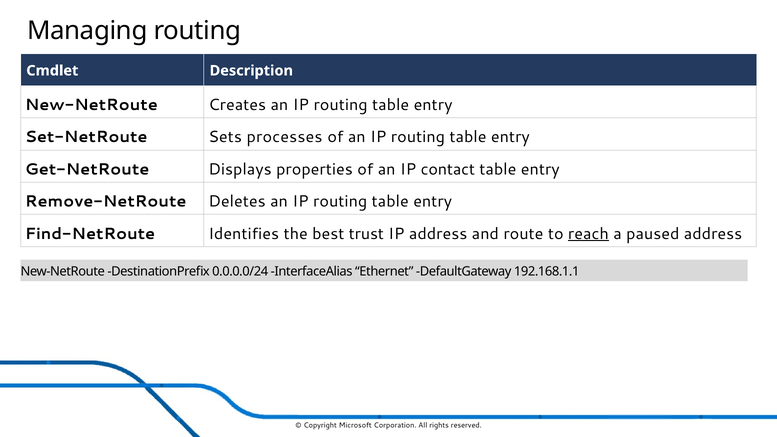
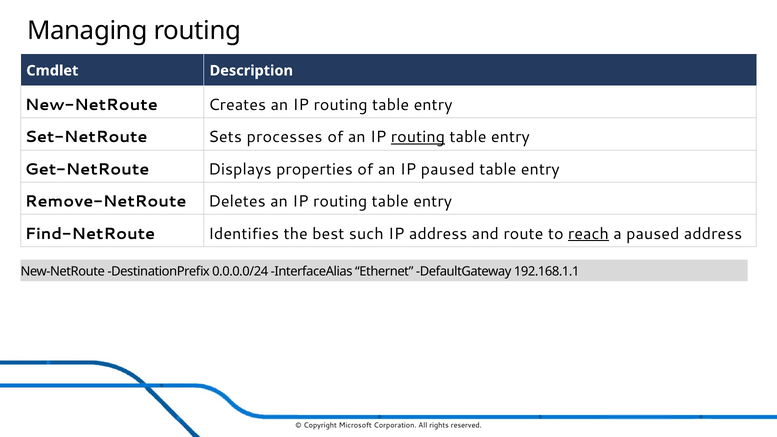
routing at (418, 137) underline: none -> present
IP contact: contact -> paused
trust: trust -> such
